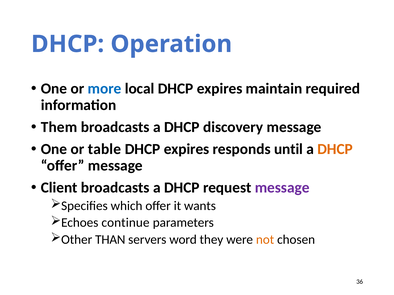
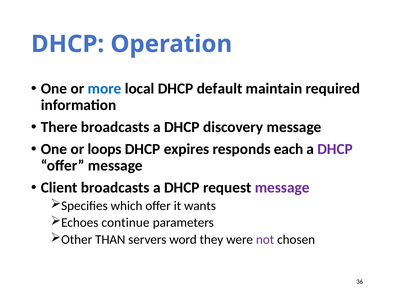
local DHCP expires: expires -> default
Them: Them -> There
table: table -> loops
until: until -> each
DHCP at (335, 149) colour: orange -> purple
not colour: orange -> purple
